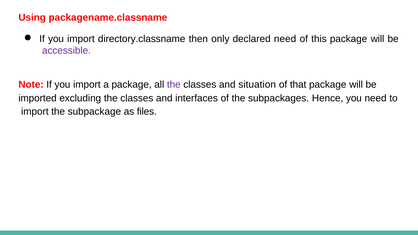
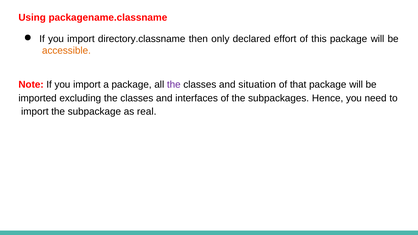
declared need: need -> effort
accessible colour: purple -> orange
files: files -> real
